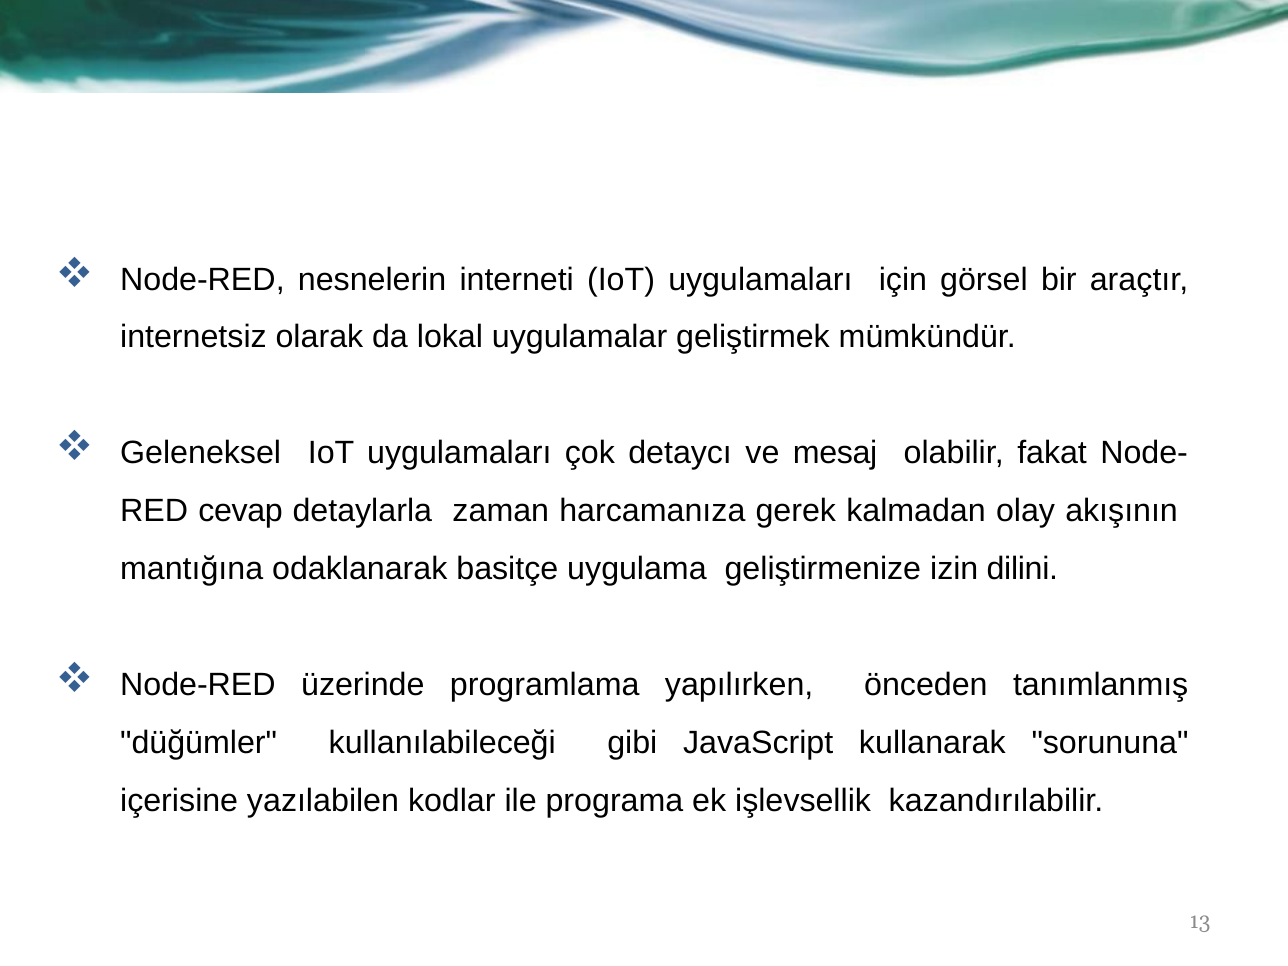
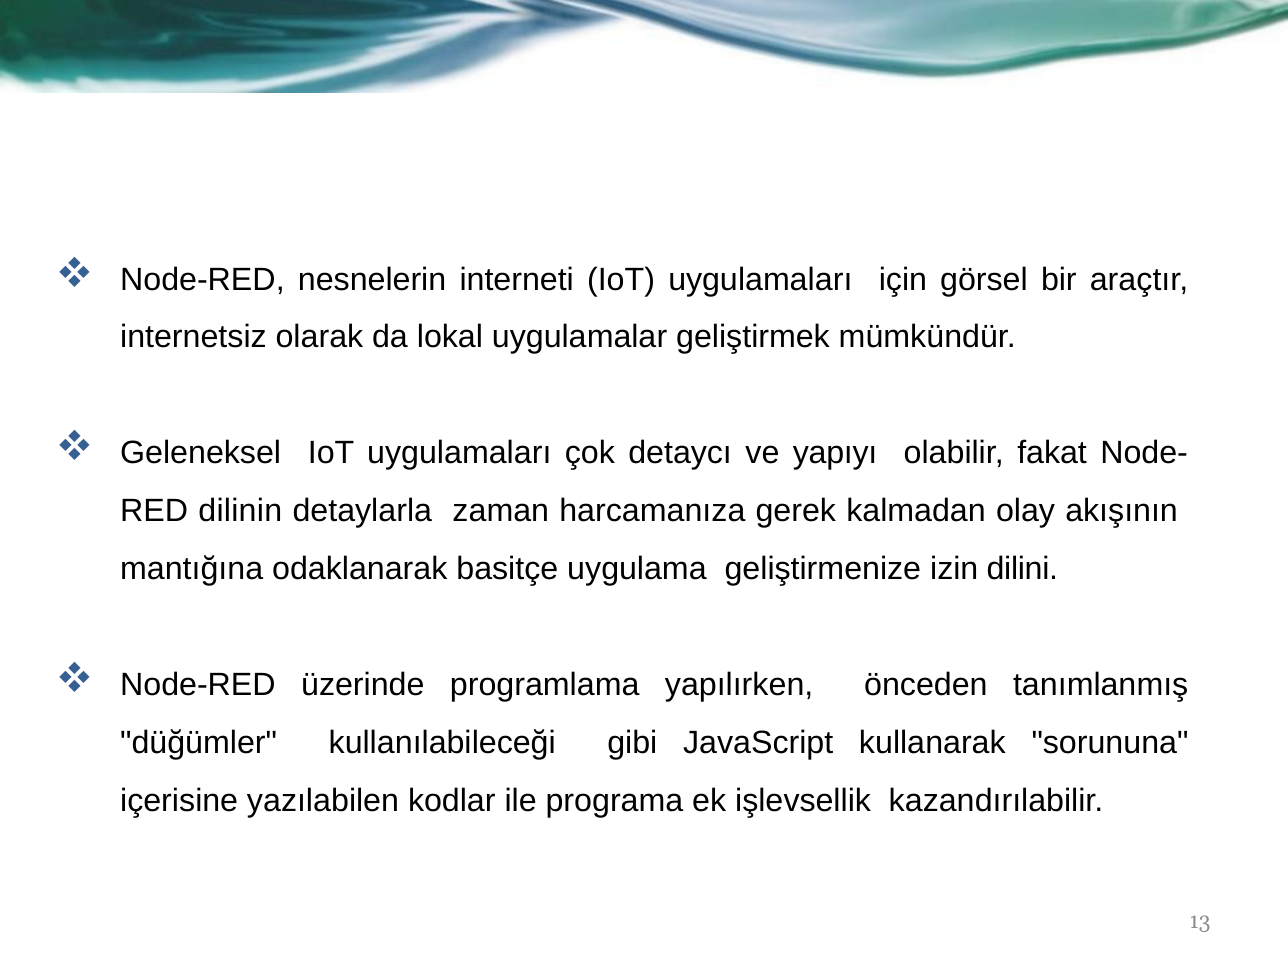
mesaj: mesaj -> yapıyı
cevap: cevap -> dilinin
